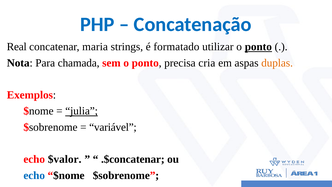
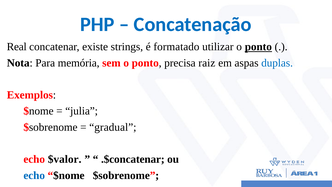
maria: maria -> existe
chamada: chamada -> memória
cria: cria -> raiz
duplas colour: orange -> blue
julia underline: present -> none
variável: variável -> gradual
